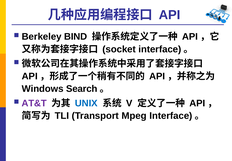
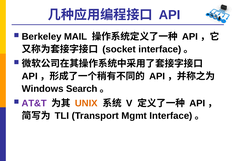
BIND: BIND -> MAIL
UNIX colour: blue -> orange
Mpeg: Mpeg -> Mgmt
